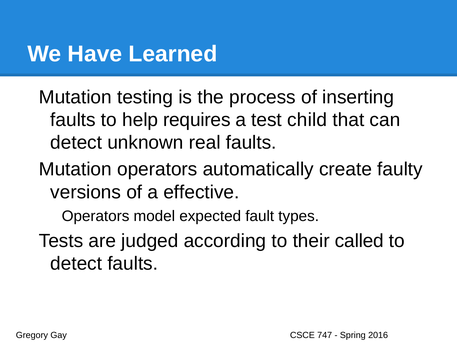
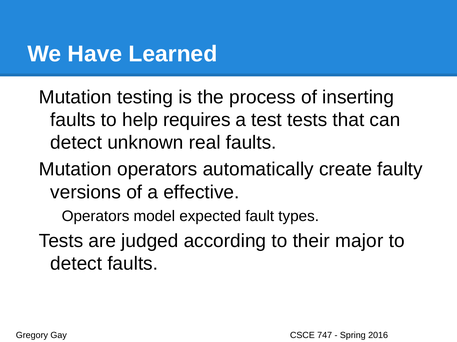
test child: child -> tests
called: called -> major
